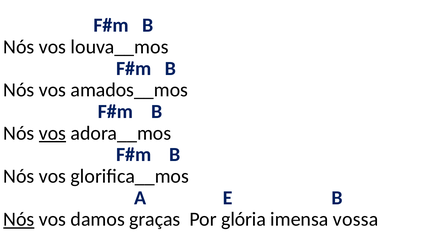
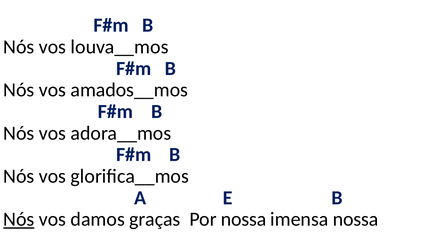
vos at (53, 133) underline: present -> none
Por glória: glória -> nossa
imensa vossa: vossa -> nossa
